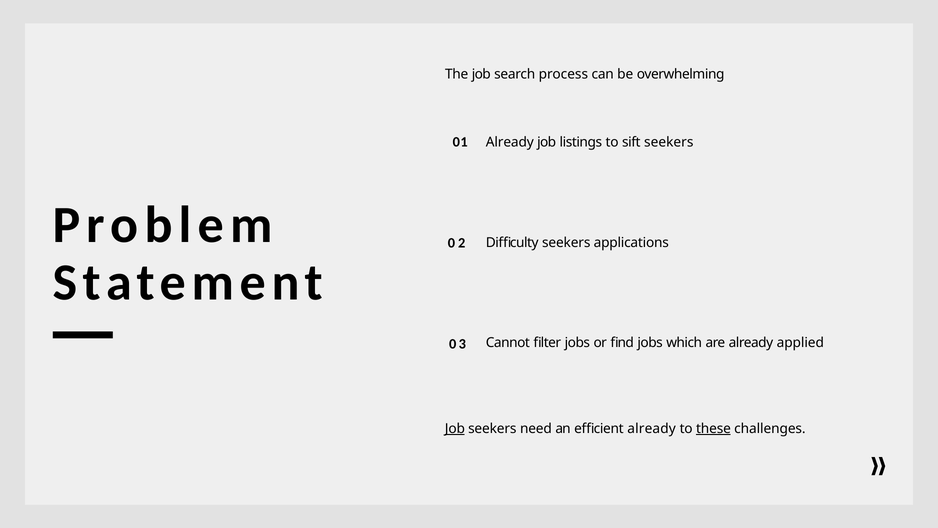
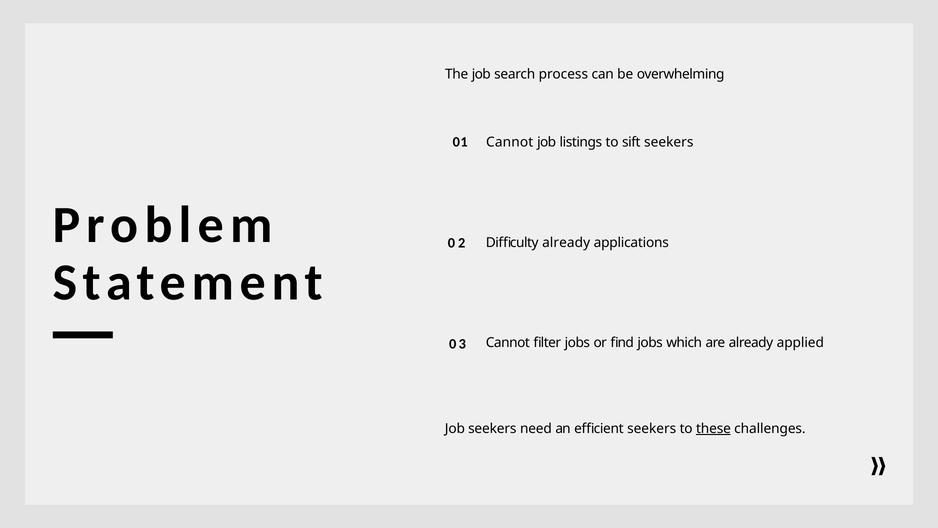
Already at (510, 142): Already -> Cannot
Difficulty seekers: seekers -> already
Job at (455, 428) underline: present -> none
efficient already: already -> seekers
